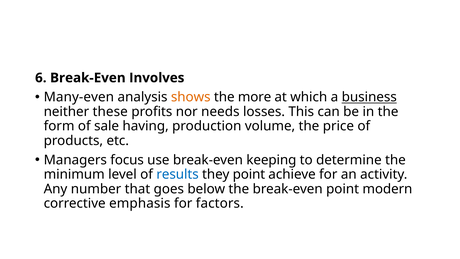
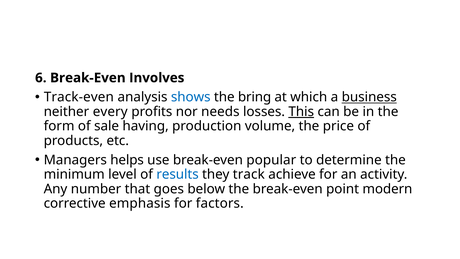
Many-even: Many-even -> Track-even
shows colour: orange -> blue
more: more -> bring
these: these -> every
This underline: none -> present
focus: focus -> helps
keeping: keeping -> popular
they point: point -> track
